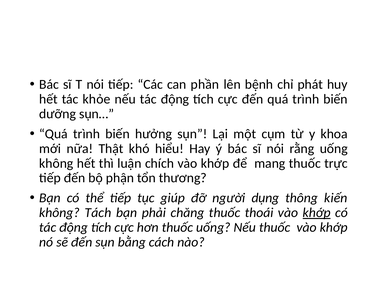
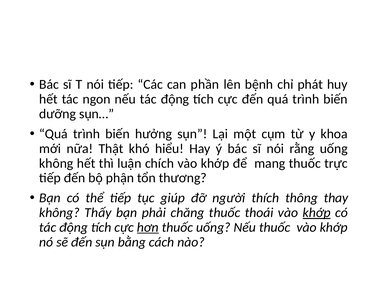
khỏe: khỏe -> ngon
dụng: dụng -> thích
kiến: kiến -> thay
Tách: Tách -> Thấy
hơn underline: none -> present
